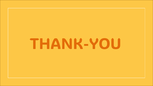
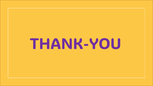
THANK-YOU colour: orange -> purple
